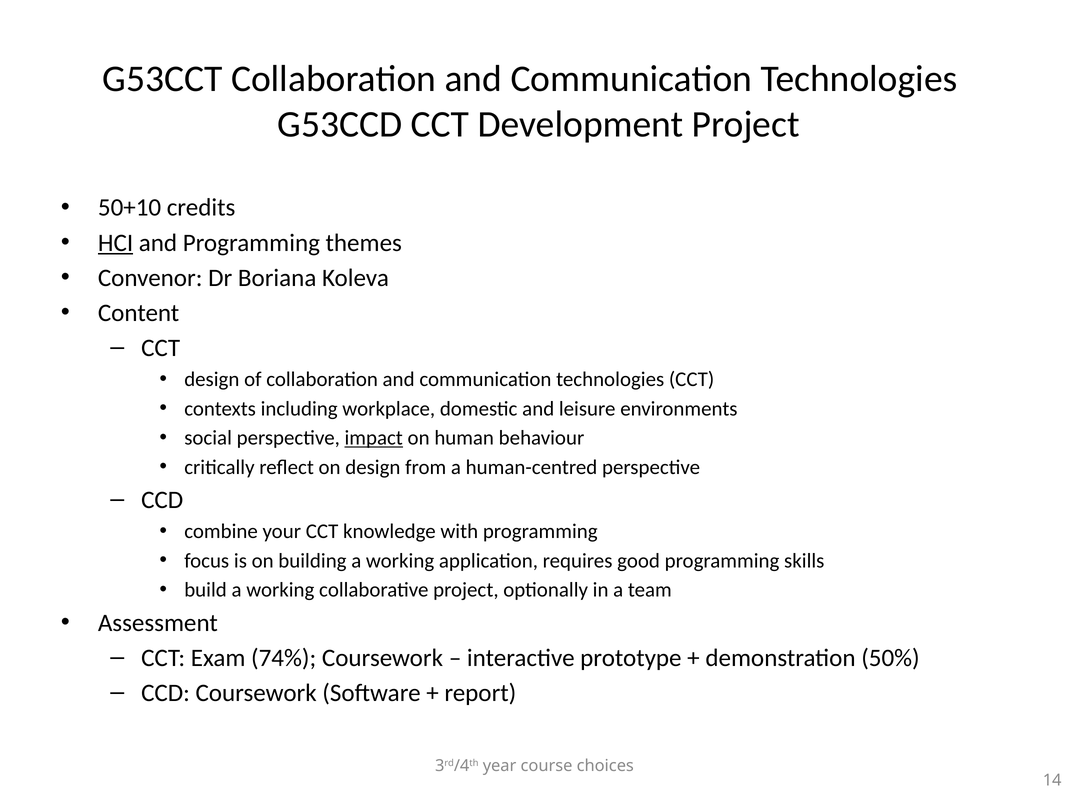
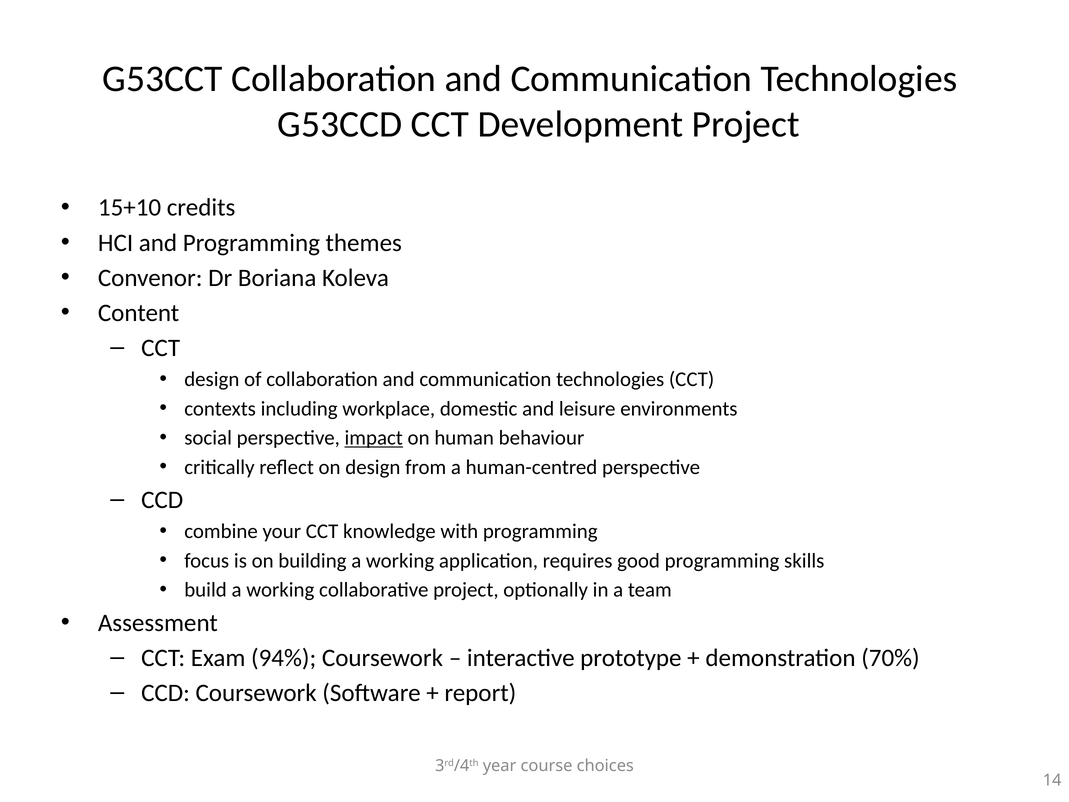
50+10: 50+10 -> 15+10
HCI underline: present -> none
74%: 74% -> 94%
50%: 50% -> 70%
